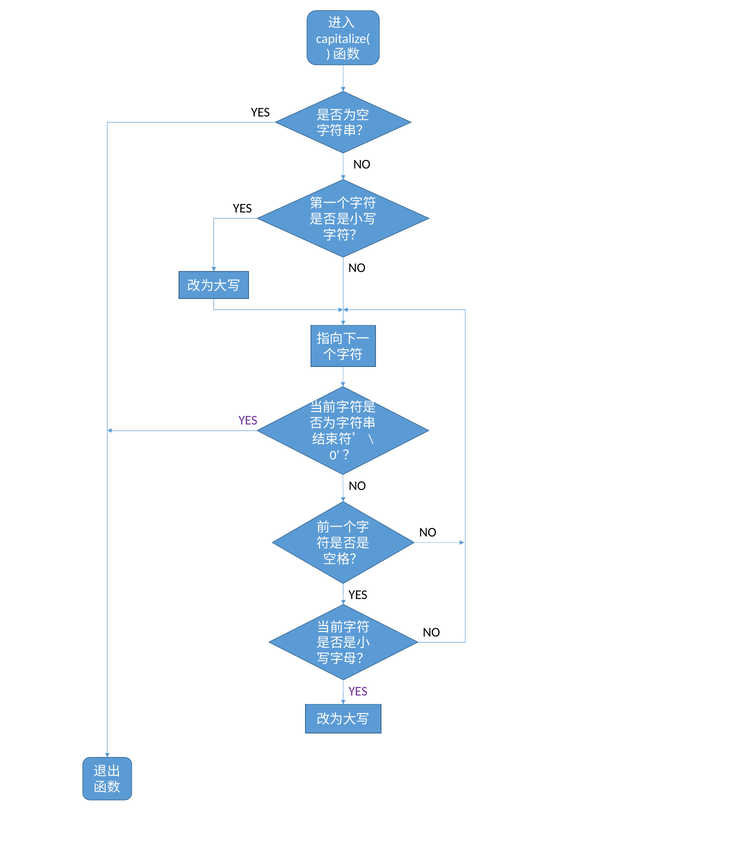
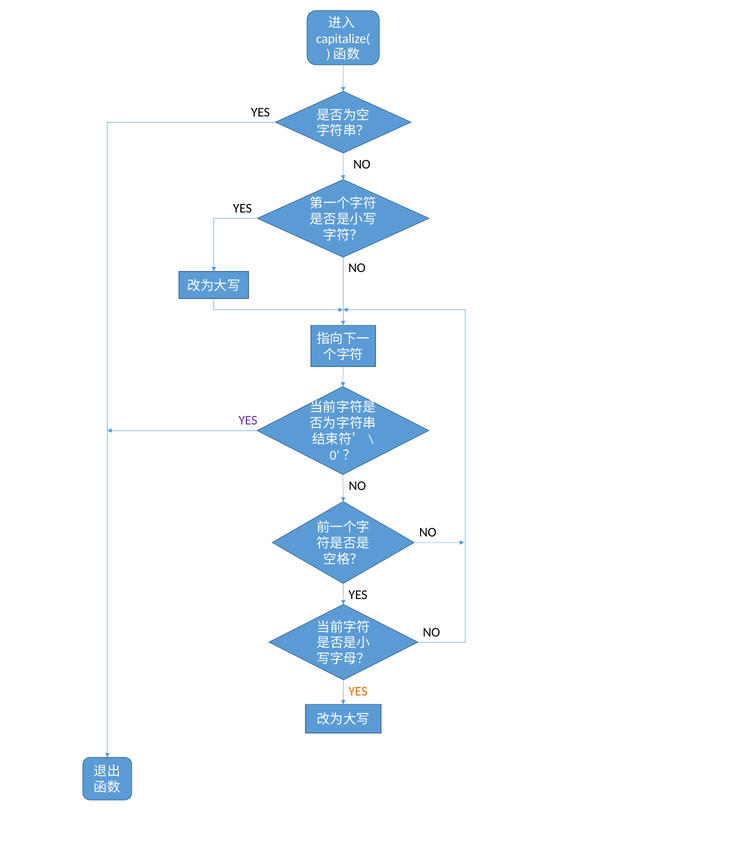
YES at (358, 691) colour: purple -> orange
